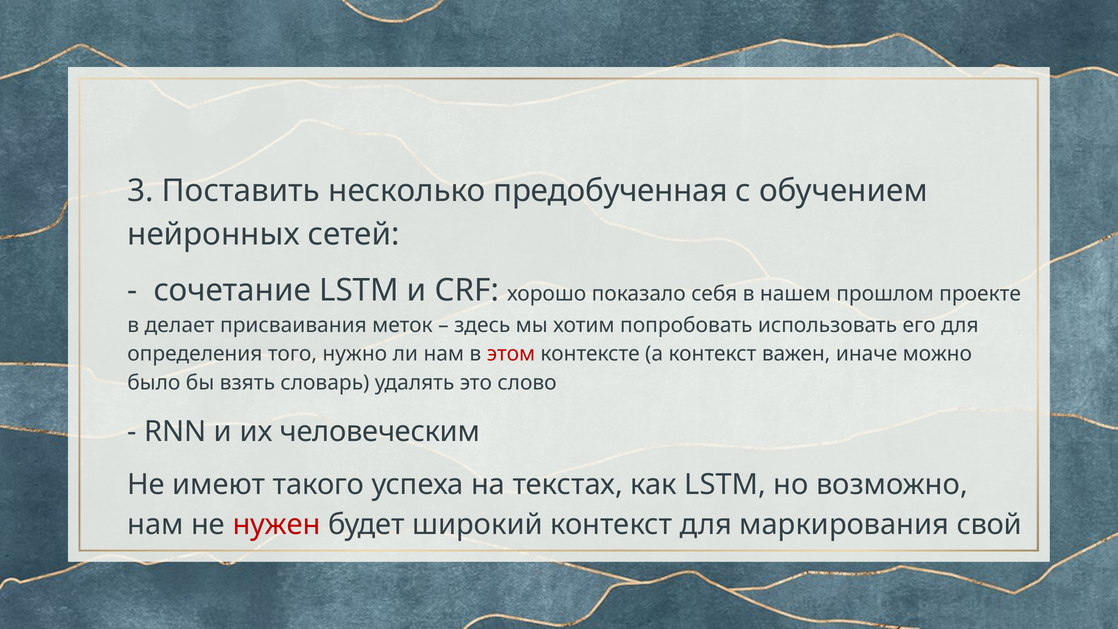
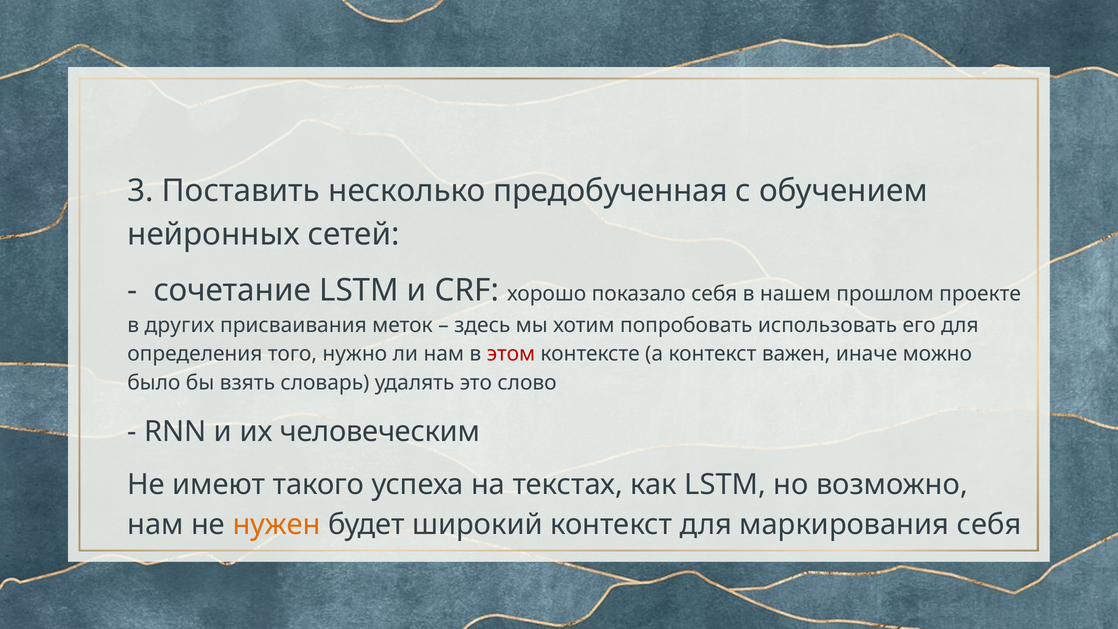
делает: делает -> других
нужен colour: red -> orange
маркирования свой: свой -> себя
